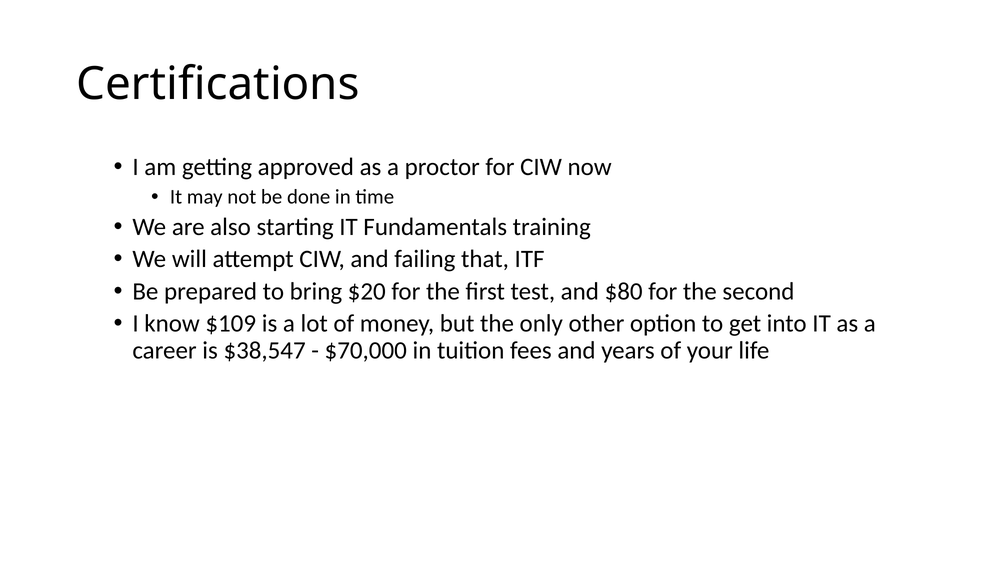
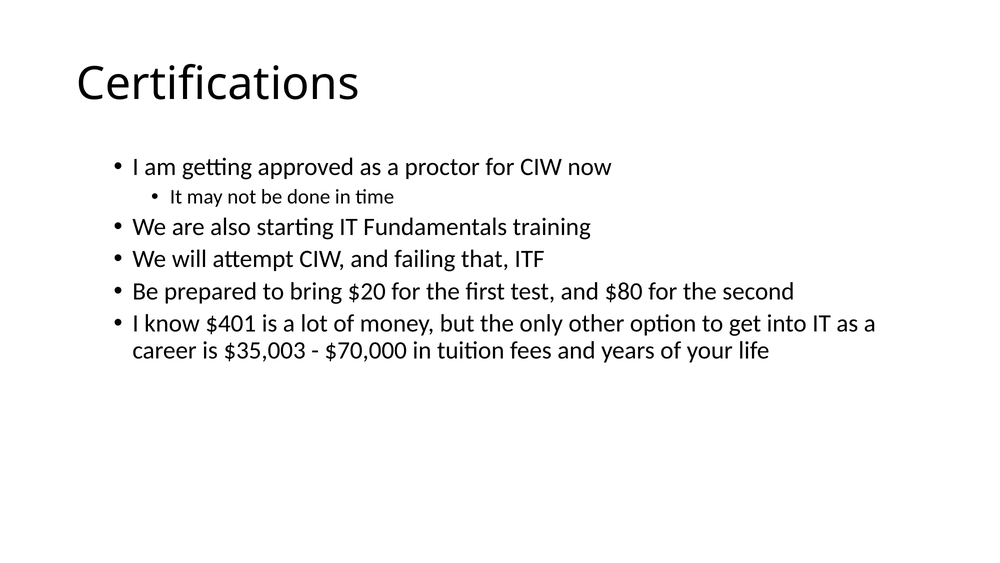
$109: $109 -> $401
$38,547: $38,547 -> $35,003
